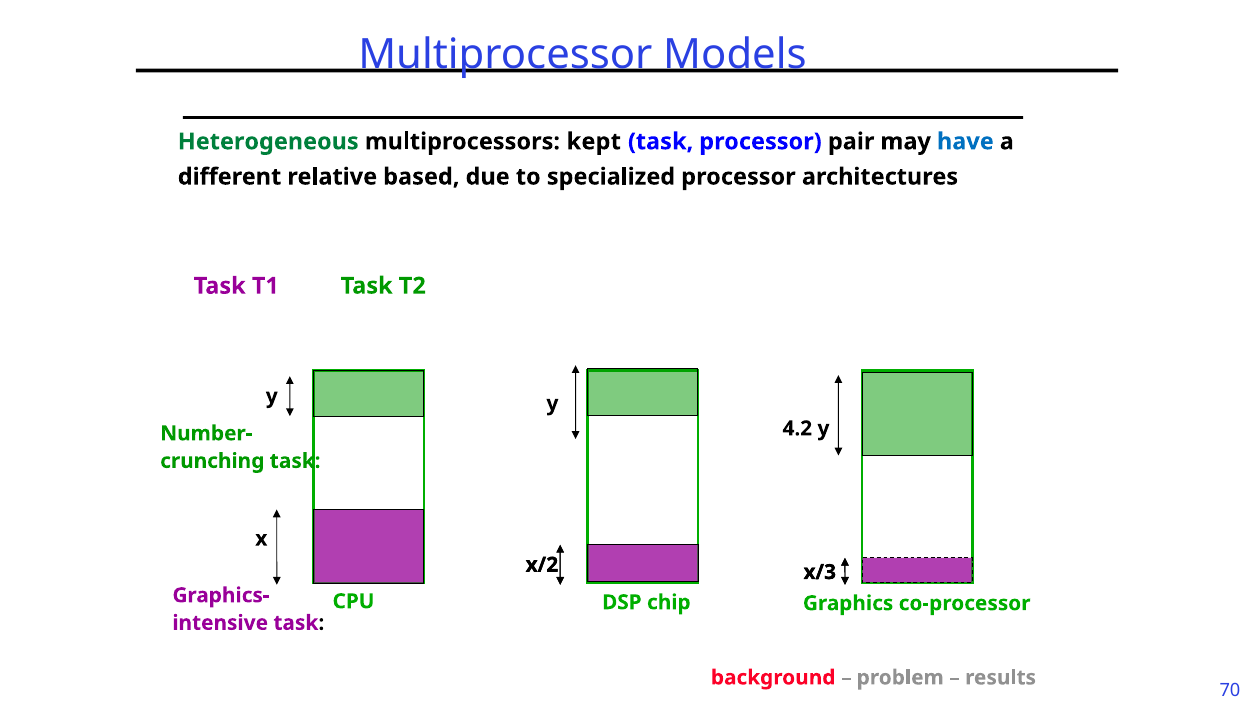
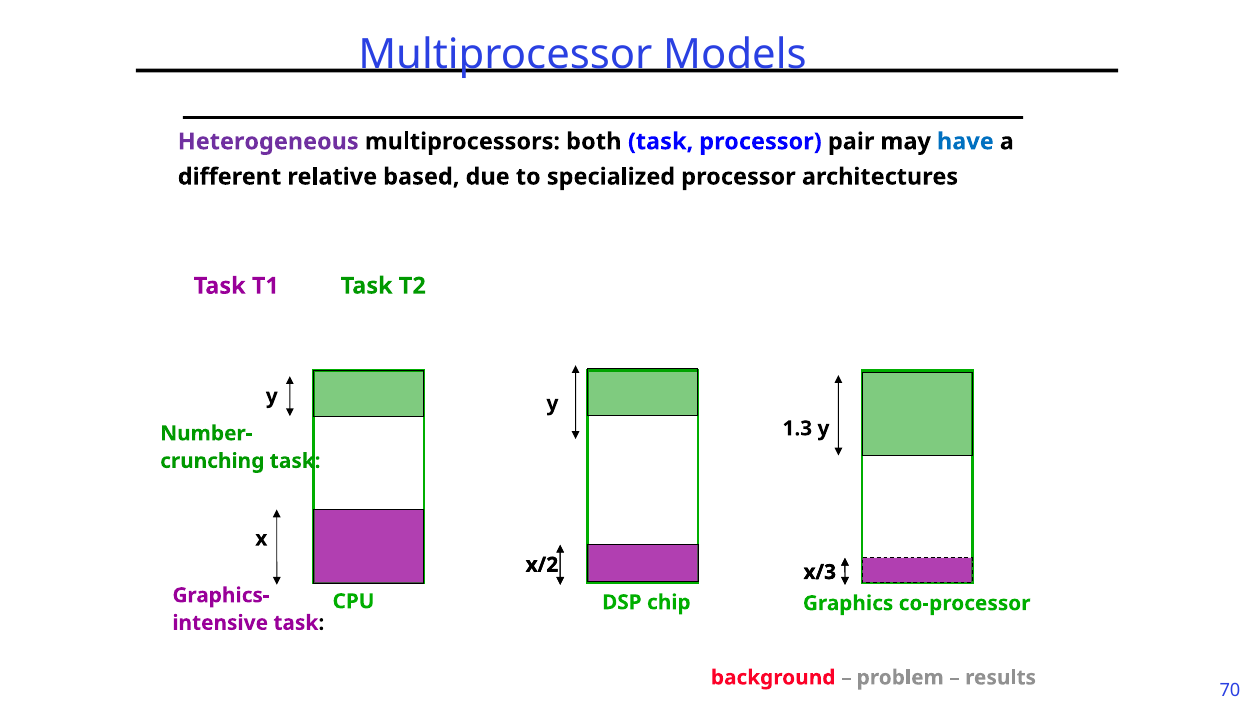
Heterogeneous colour: green -> purple
kept: kept -> both
4.2: 4.2 -> 1.3
